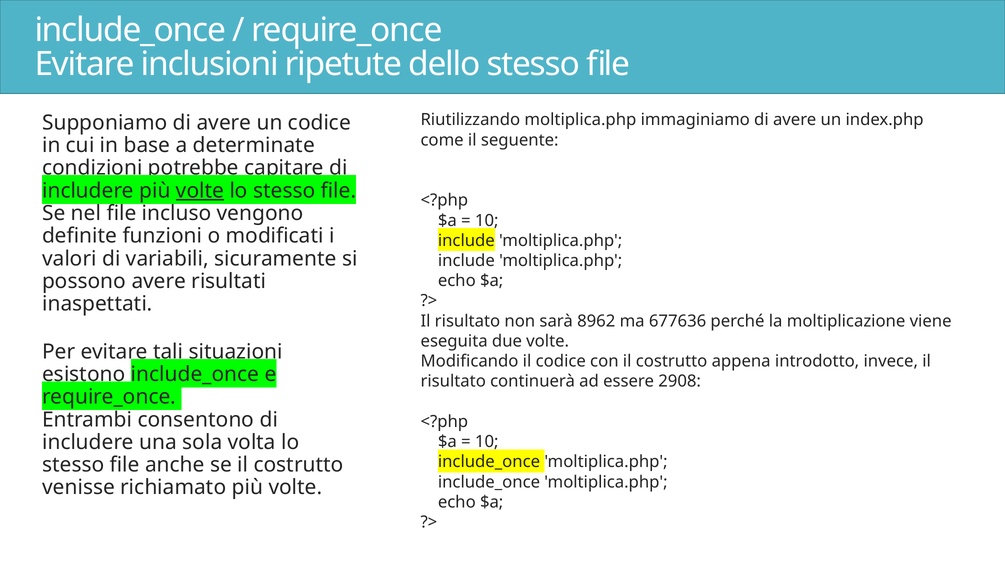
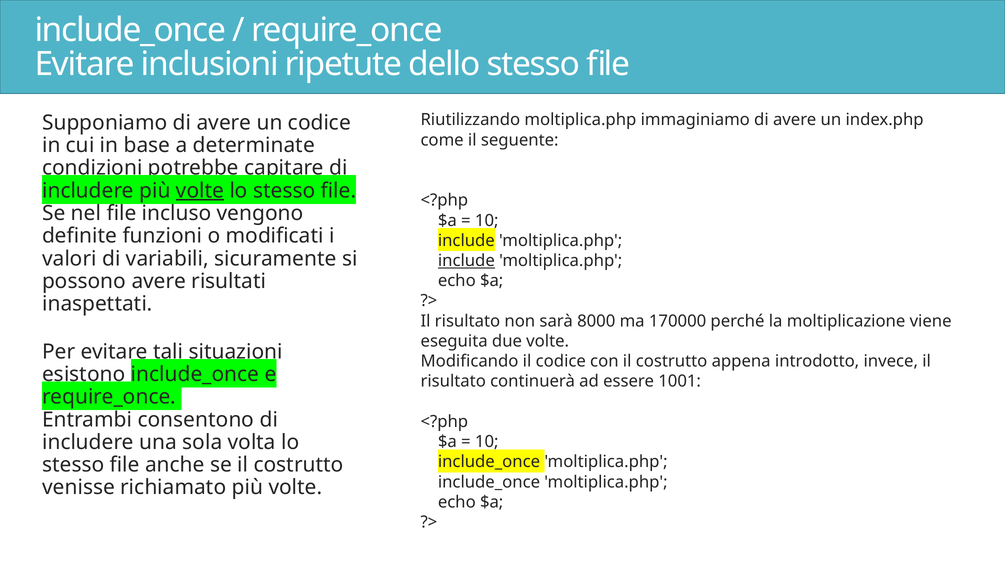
include at (466, 260) underline: none -> present
8962: 8962 -> 8000
677636: 677636 -> 170000
2908: 2908 -> 1001
